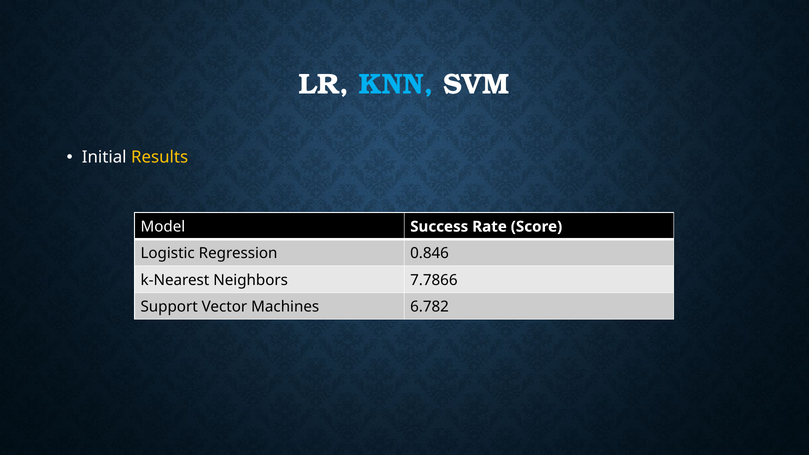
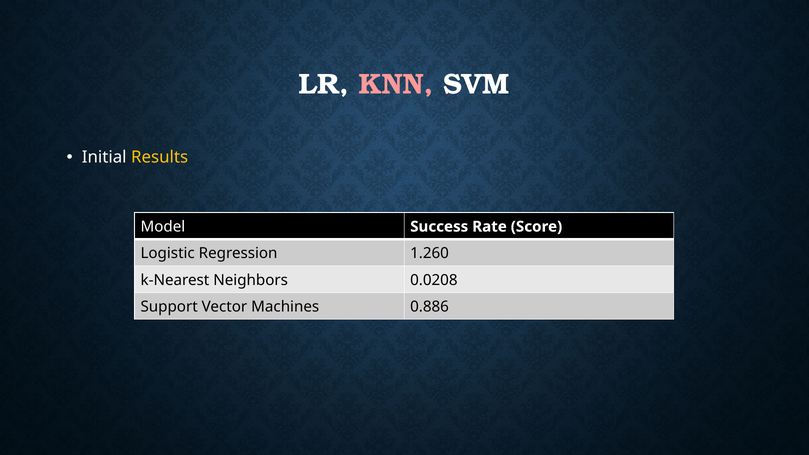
KNN colour: light blue -> pink
0.846: 0.846 -> 1.260
7.7866: 7.7866 -> 0.0208
6.782: 6.782 -> 0.886
